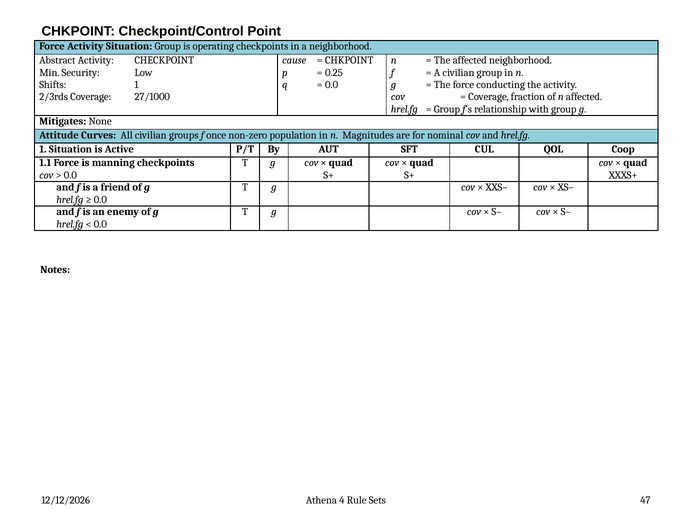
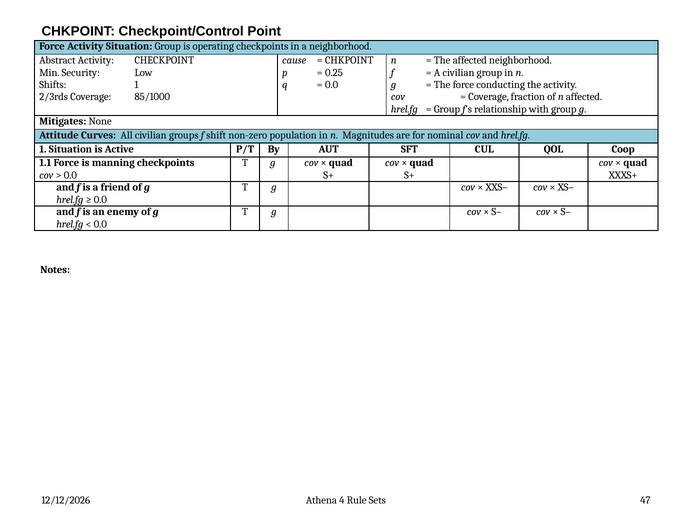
27/1000: 27/1000 -> 85/1000
once: once -> shift
